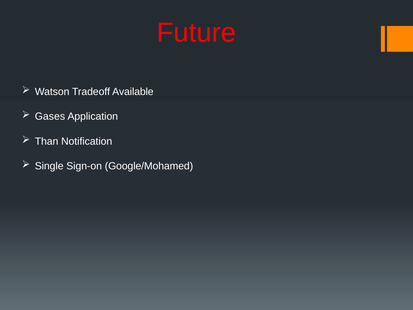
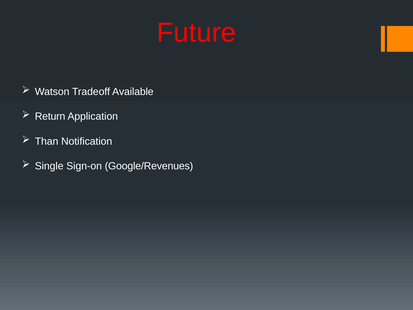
Gases: Gases -> Return
Google/Mohamed: Google/Mohamed -> Google/Revenues
